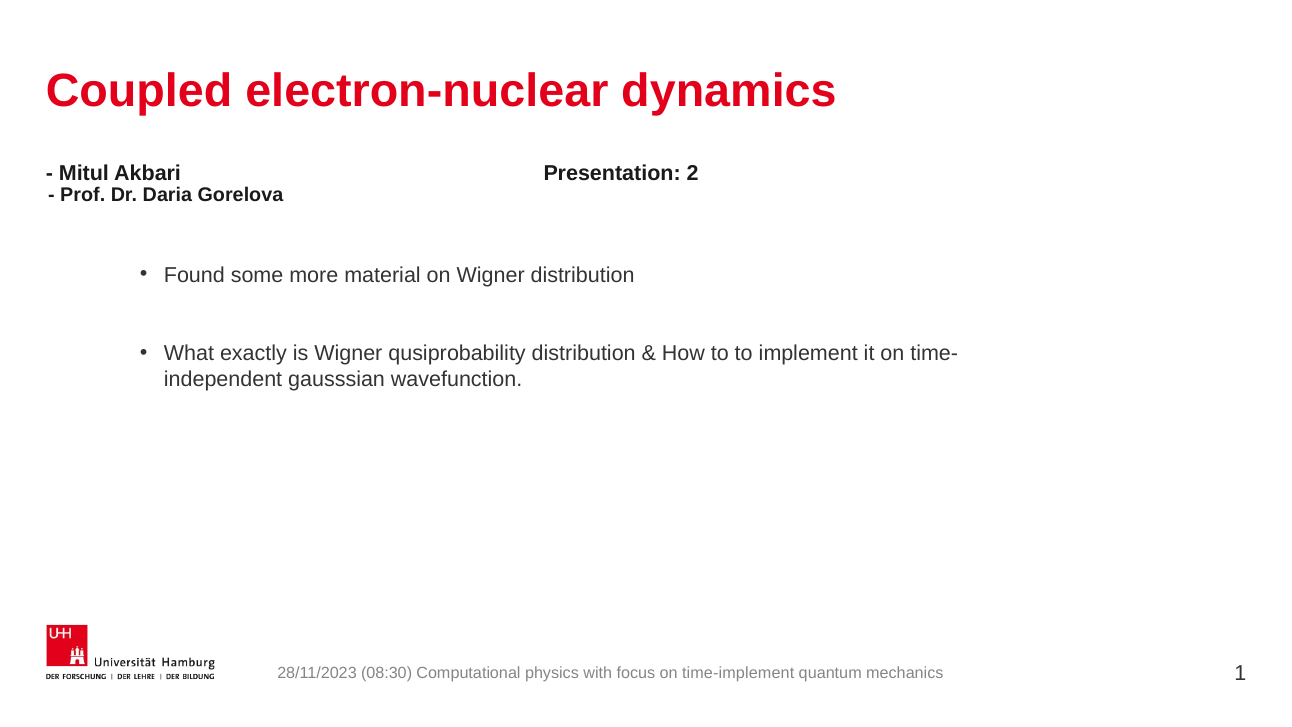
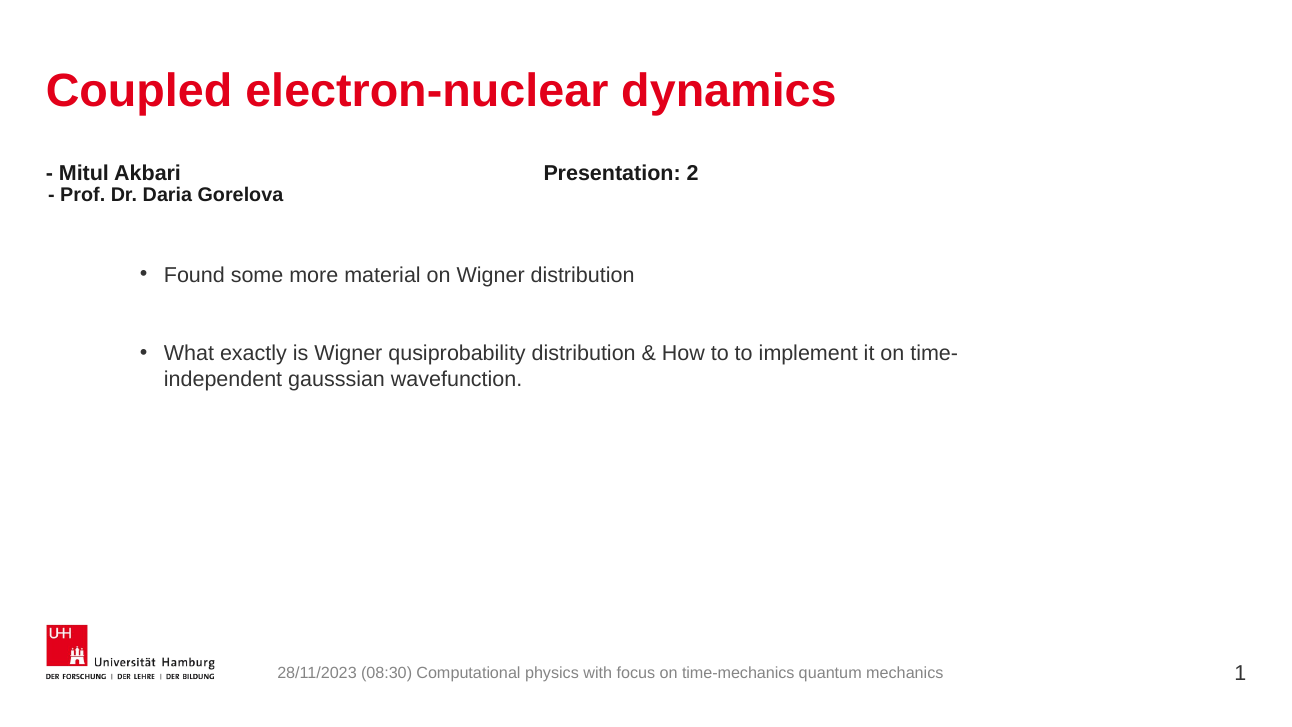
time-implement: time-implement -> time-mechanics
